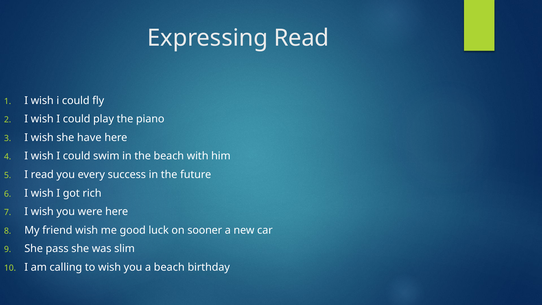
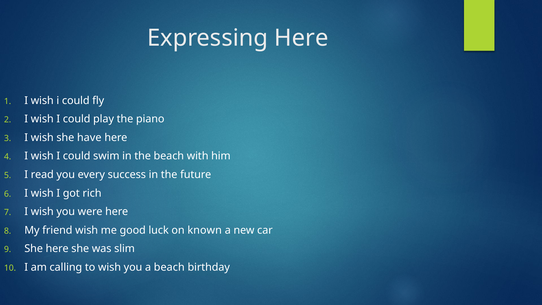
Expressing Read: Read -> Here
sooner: sooner -> known
She pass: pass -> here
